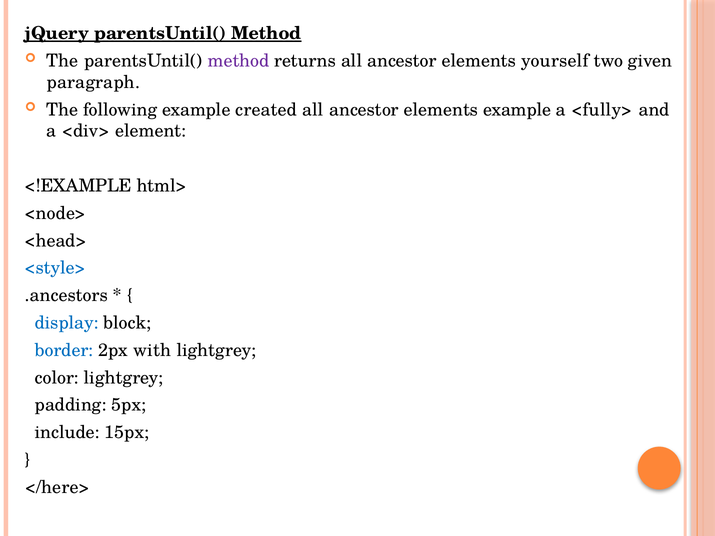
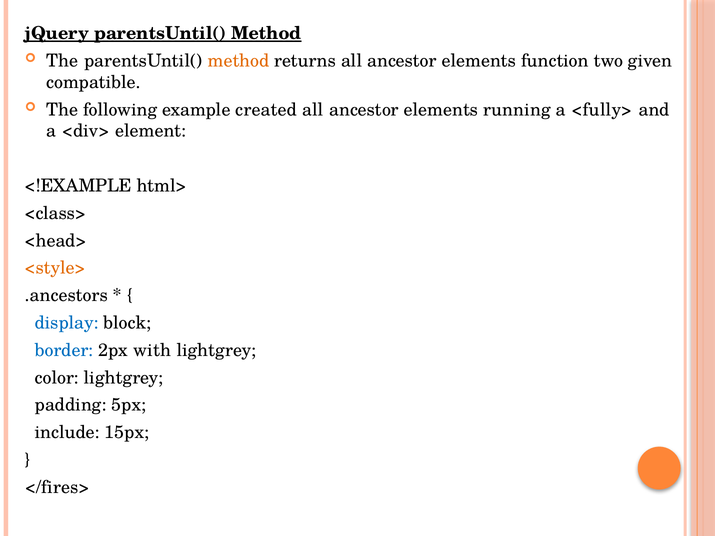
method at (239, 61) colour: purple -> orange
yourself: yourself -> function
paragraph: paragraph -> compatible
elements example: example -> running
<node>: <node> -> <class>
<style> colour: blue -> orange
</here>: </here> -> </fires>
